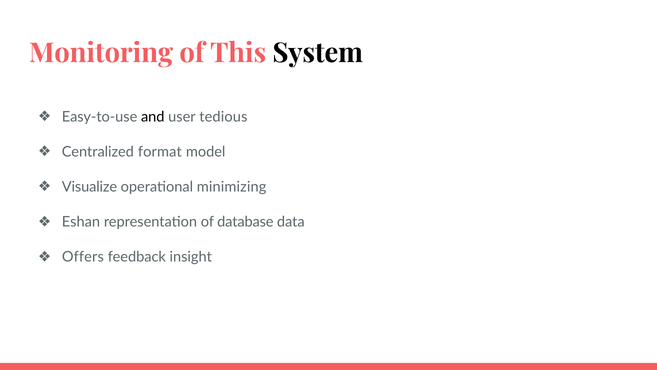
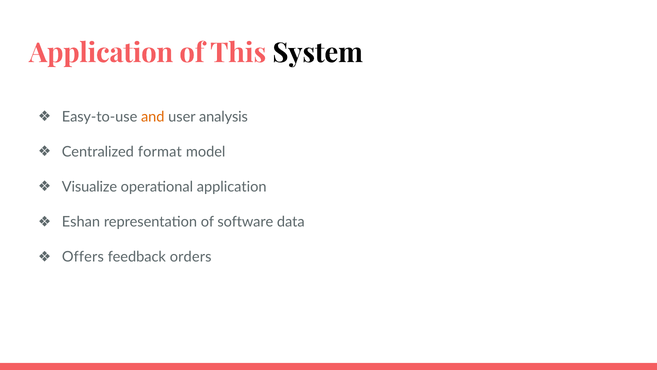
Monitoring at (101, 53): Monitoring -> Application
and colour: black -> orange
tedious: tedious -> analysis
operational minimizing: minimizing -> application
database: database -> software
insight: insight -> orders
